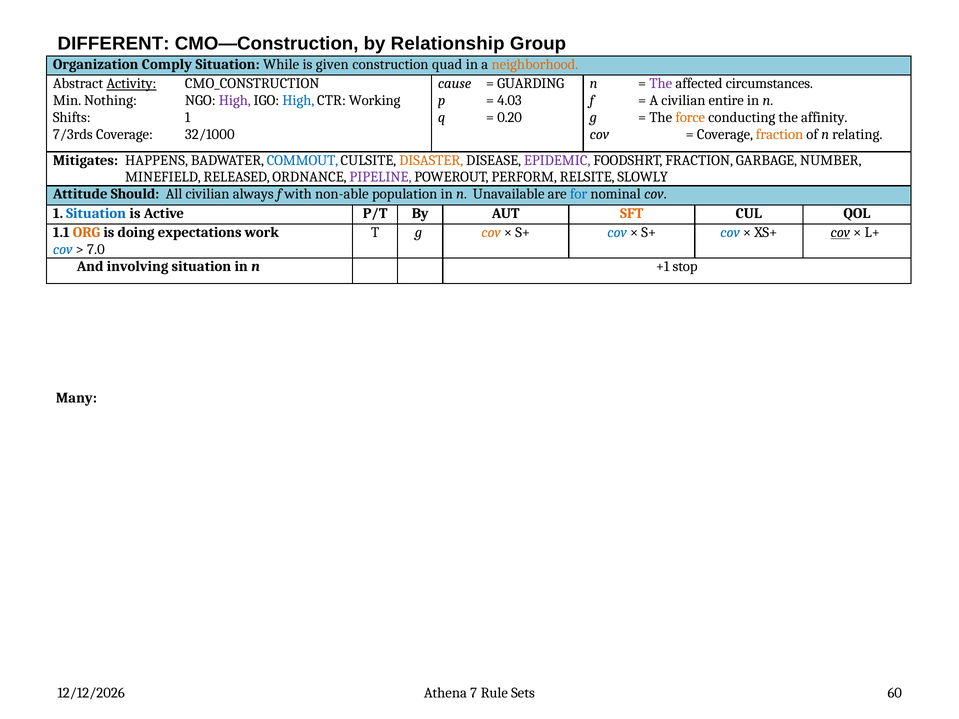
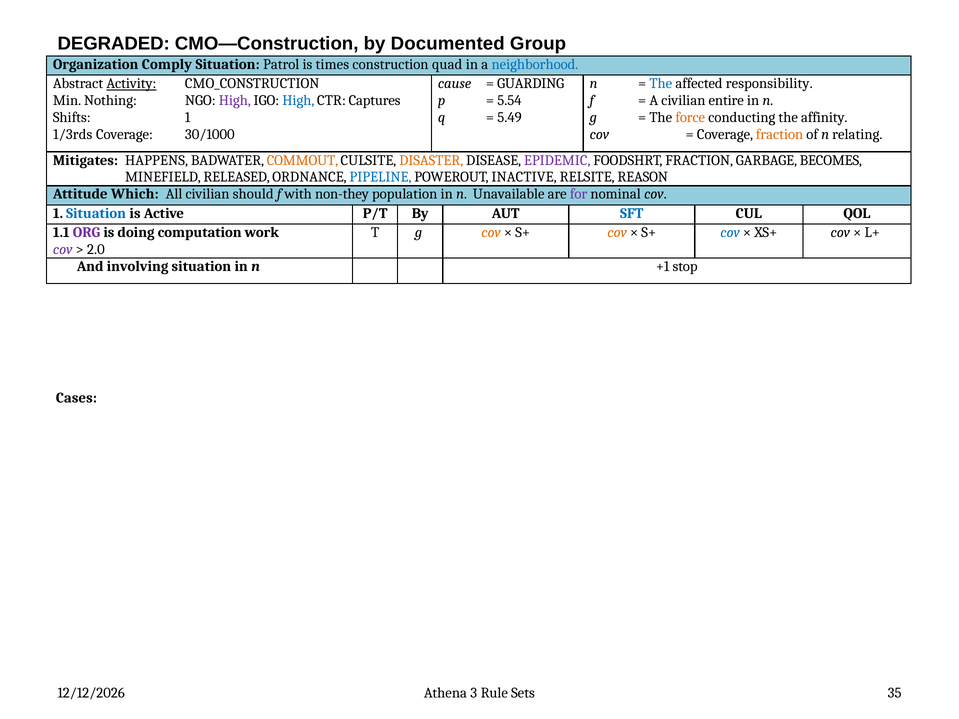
DIFFERENT: DIFFERENT -> DEGRADED
Relationship: Relationship -> Documented
While: While -> Patrol
given: given -> times
neighborhood colour: orange -> blue
The at (661, 84) colour: purple -> blue
circumstances: circumstances -> responsibility
Working: Working -> Captures
4.03: 4.03 -> 5.54
0.20: 0.20 -> 5.49
7/3rds: 7/3rds -> 1/3rds
32/1000: 32/1000 -> 30/1000
COMMOUT colour: blue -> orange
NUMBER: NUMBER -> BECOMES
PIPELINE colour: purple -> blue
PERFORM: PERFORM -> INACTIVE
SLOWLY: SLOWLY -> REASON
Should: Should -> Which
always: always -> should
non-able: non-able -> non-they
for colour: blue -> purple
SFT colour: orange -> blue
ORG colour: orange -> purple
expectations: expectations -> computation
cov at (617, 233) colour: blue -> orange
cov at (840, 233) underline: present -> none
cov at (63, 250) colour: blue -> purple
7.0: 7.0 -> 2.0
Many: Many -> Cases
7: 7 -> 3
60: 60 -> 35
